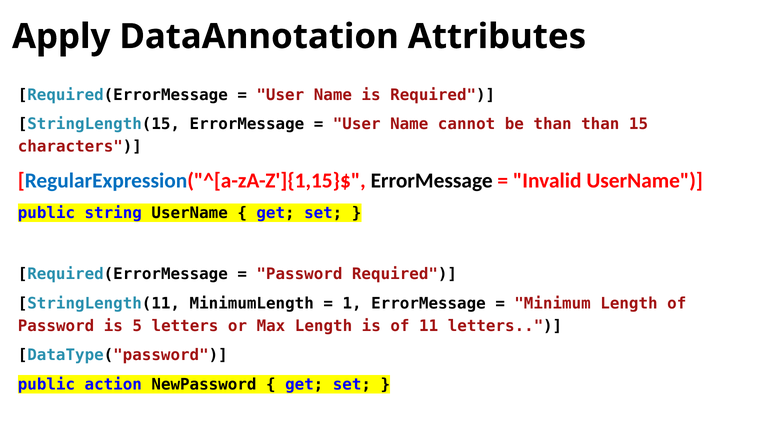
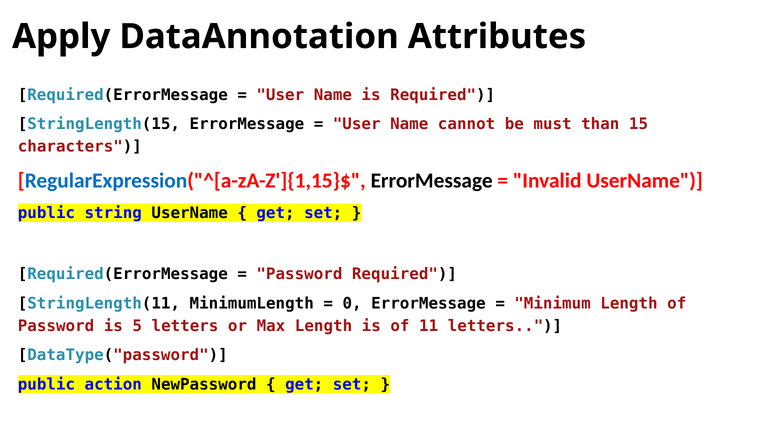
be than: than -> must
1: 1 -> 0
